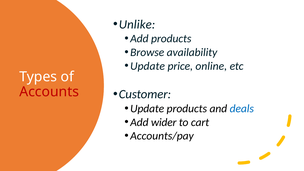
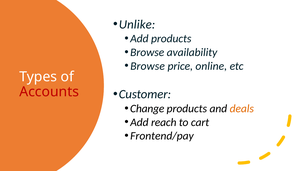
Update at (148, 66): Update -> Browse
Update at (147, 109): Update -> Change
deals colour: blue -> orange
wider: wider -> reach
Accounts/pay: Accounts/pay -> Frontend/pay
